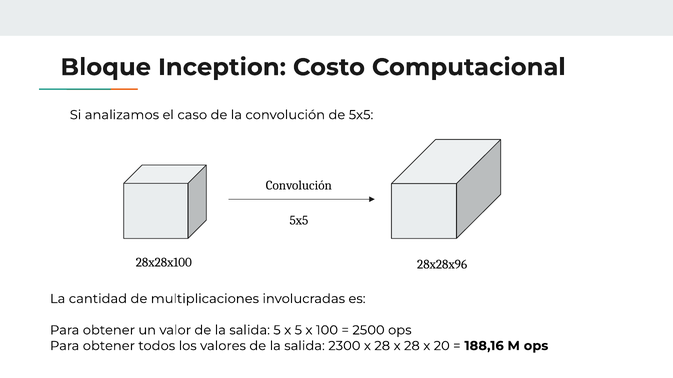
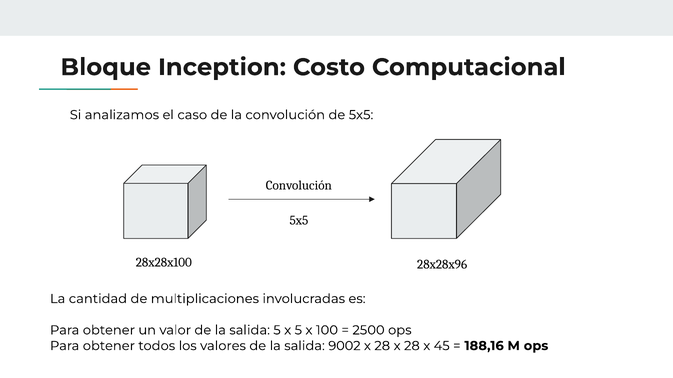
2300: 2300 -> 9002
20: 20 -> 45
